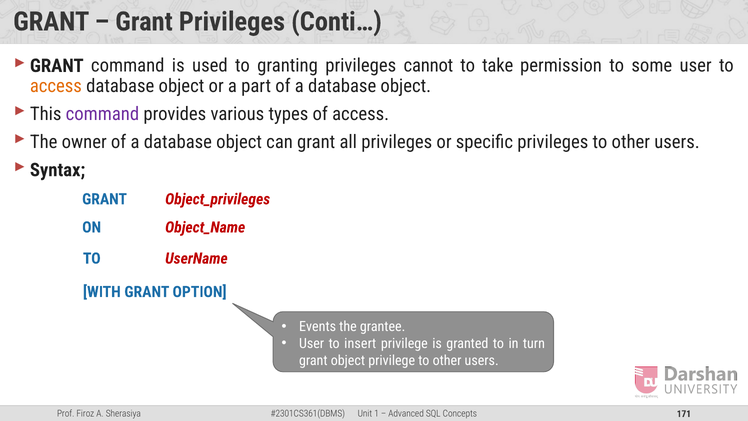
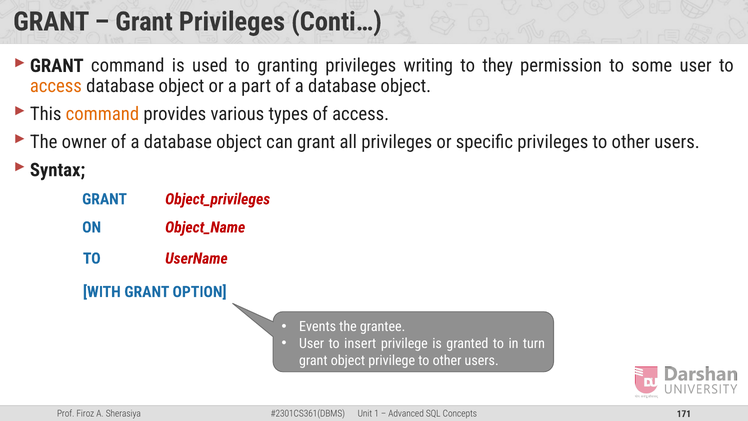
cannot: cannot -> writing
take: take -> they
command at (102, 114) colour: purple -> orange
